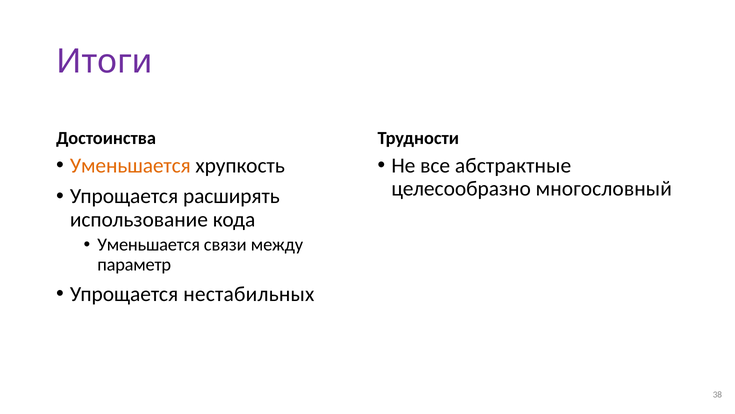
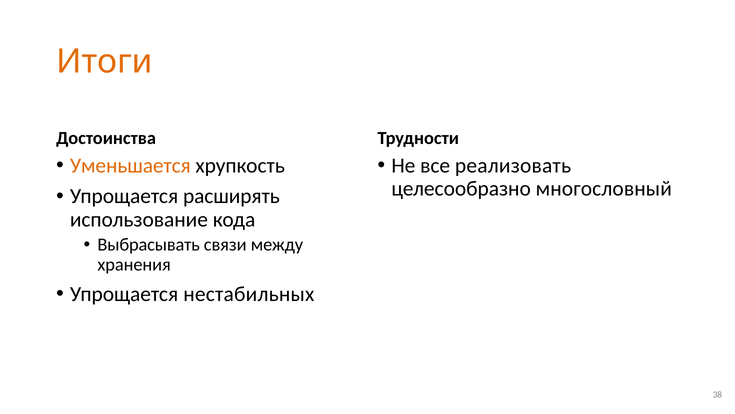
Итоги colour: purple -> orange
абстрактные: абстрактные -> реализовать
Уменьшается at (149, 245): Уменьшается -> Выбрасывать
параметр: параметр -> хранения
